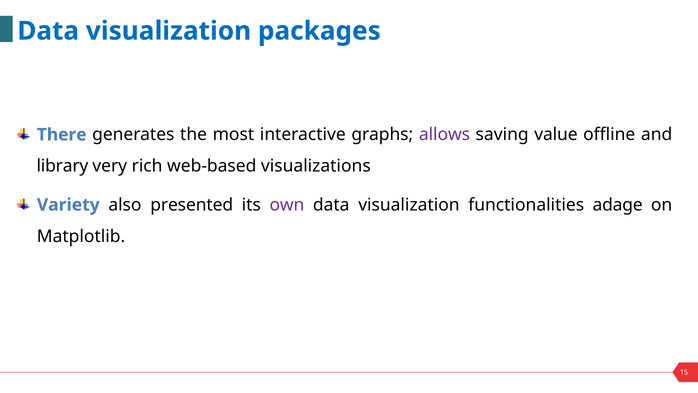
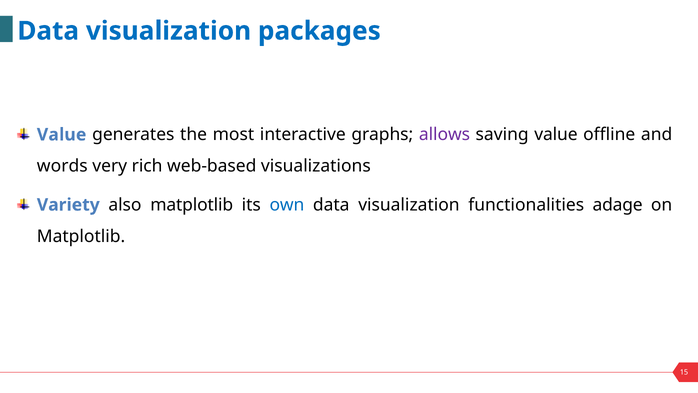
There at (62, 135): There -> Value
library: library -> words
also presented: presented -> matplotlib
own colour: purple -> blue
